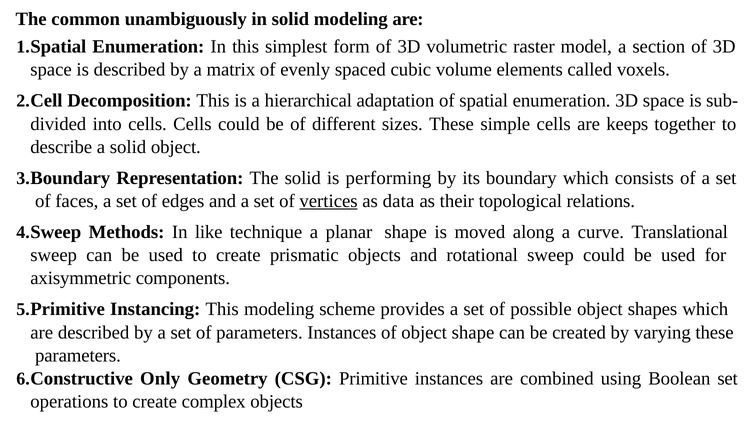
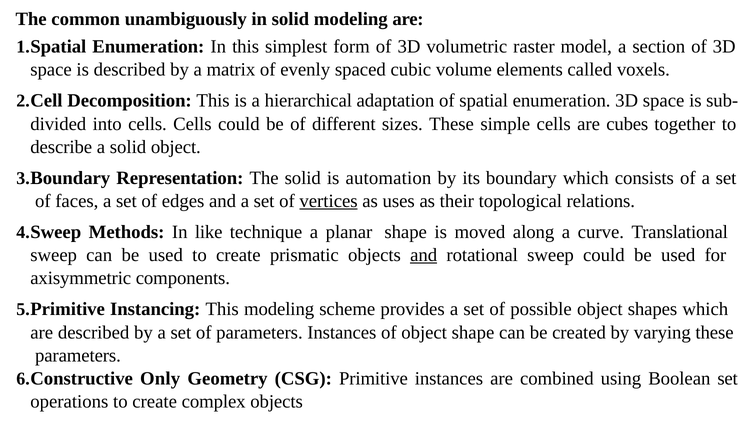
keeps: keeps -> cubes
performing: performing -> automation
data: data -> uses
and at (424, 255) underline: none -> present
